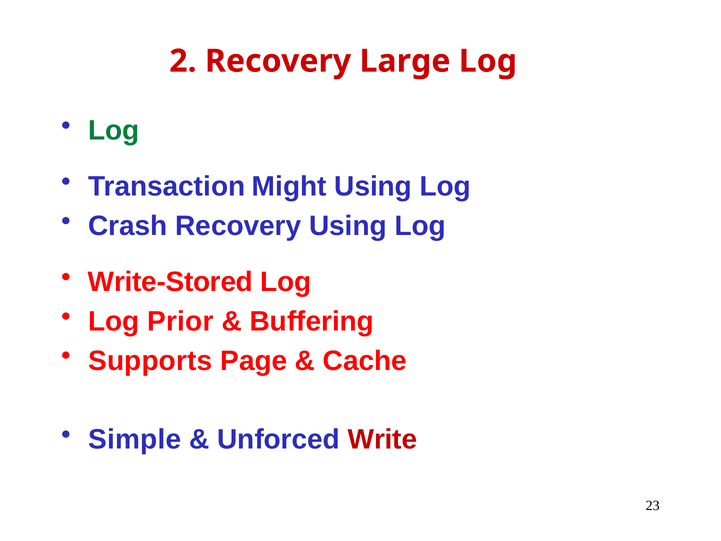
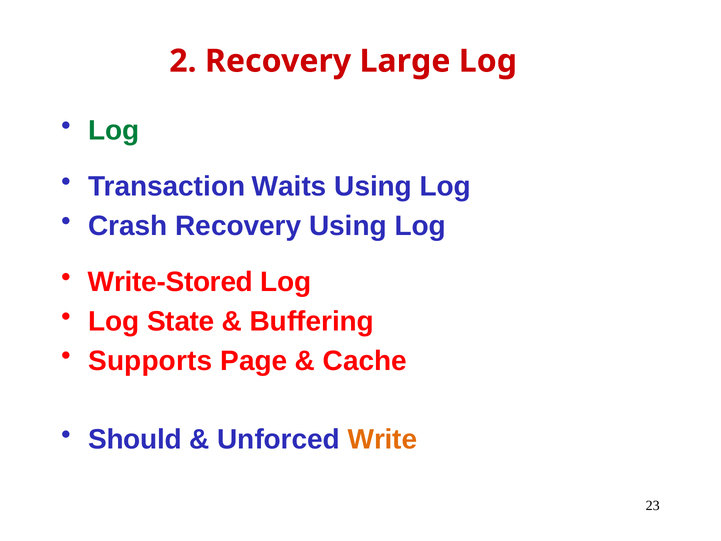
Might: Might -> Waits
Prior: Prior -> State
Simple: Simple -> Should
Write colour: red -> orange
